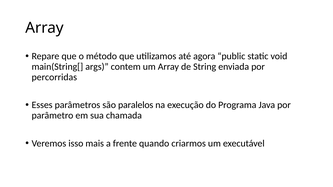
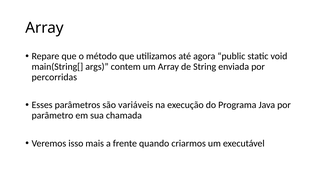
paralelos: paralelos -> variáveis
